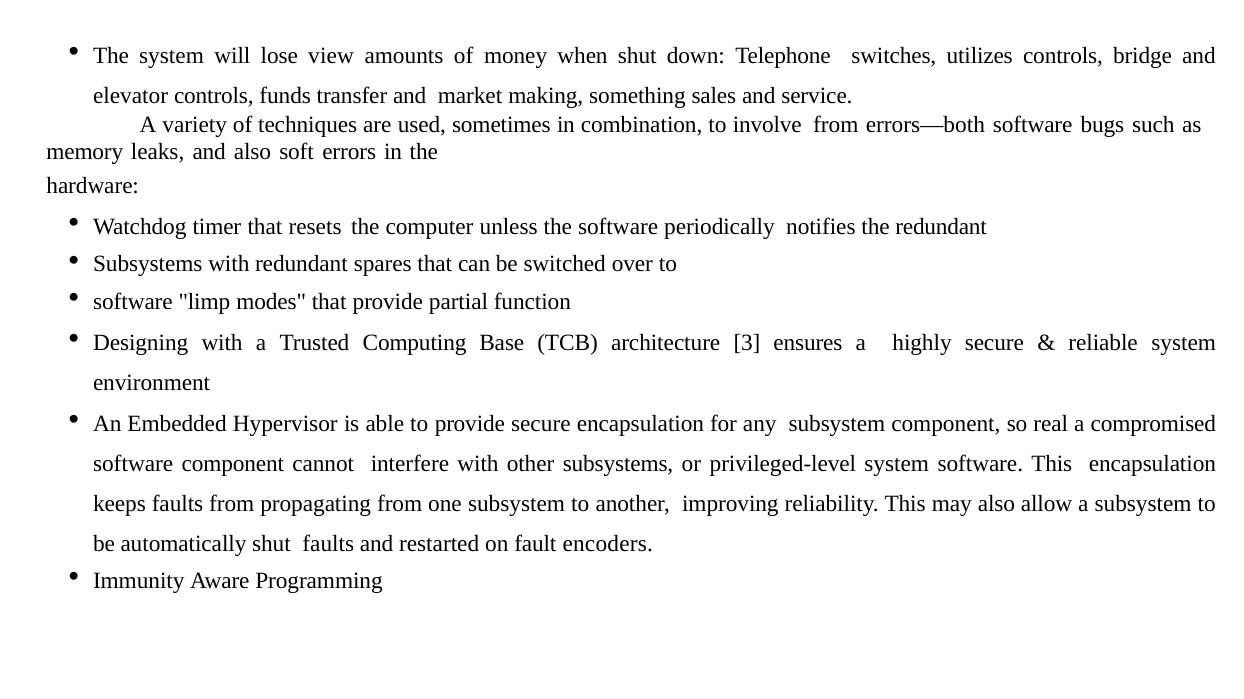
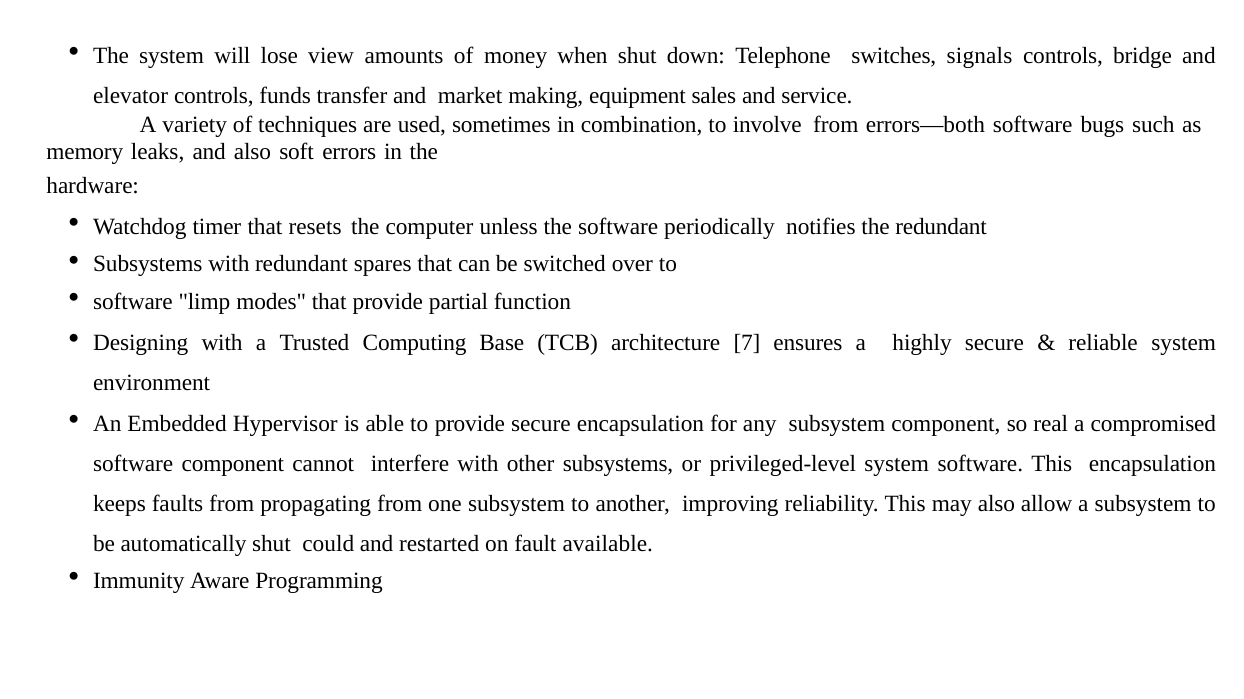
utilizes: utilizes -> signals
something: something -> equipment
3: 3 -> 7
shut faults: faults -> could
encoders: encoders -> available
